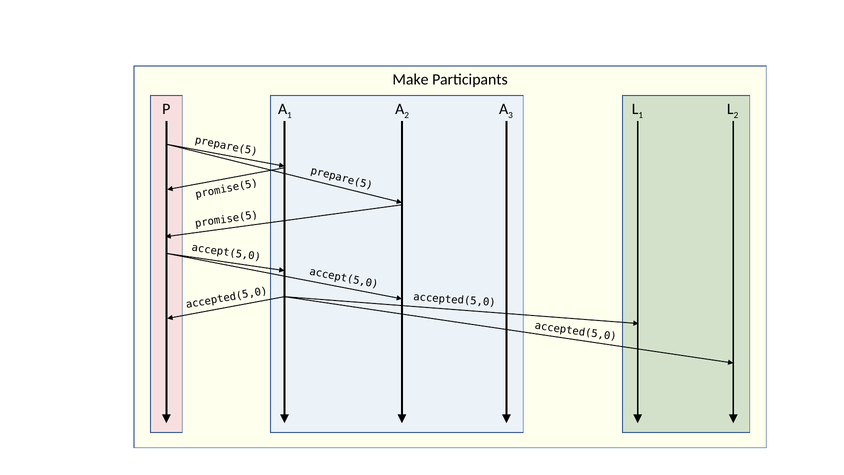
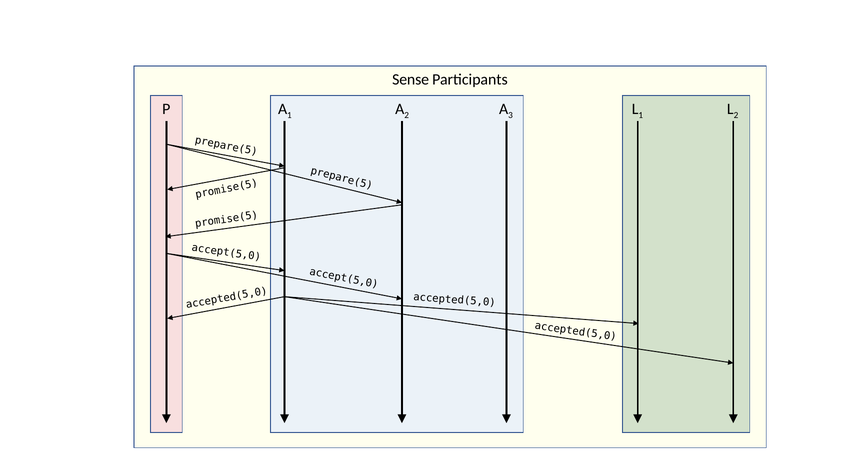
Make: Make -> Sense
